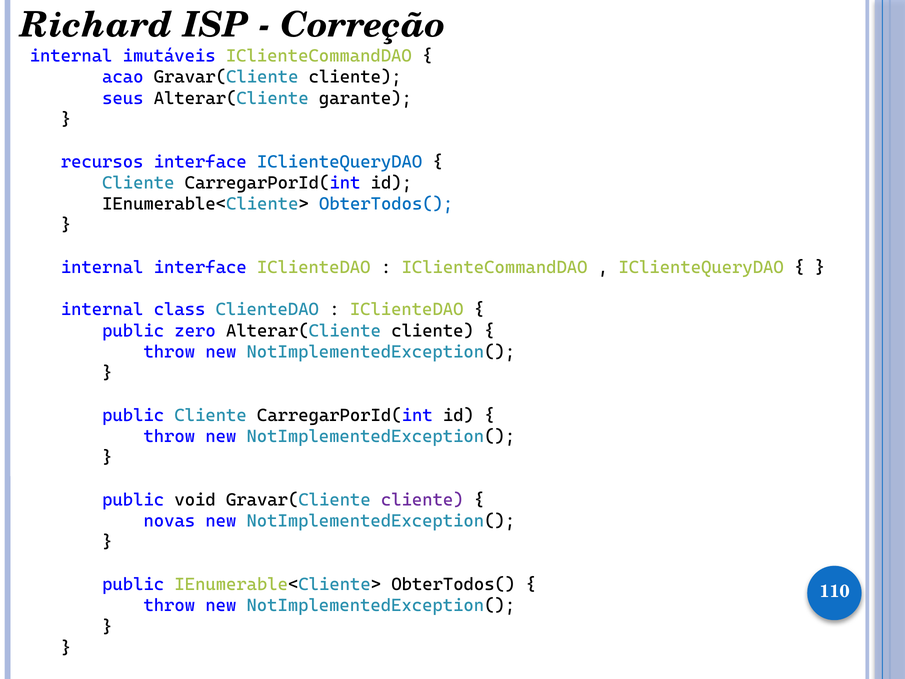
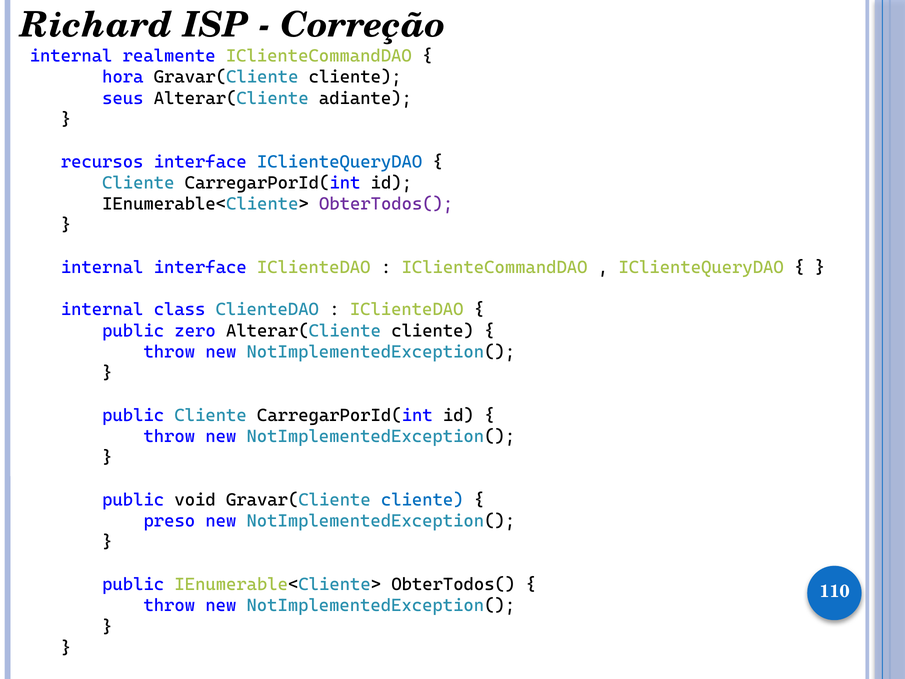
imutáveis: imutáveis -> realmente
acao: acao -> hora
garante: garante -> adiante
ObterTodos( at (386, 204) colour: blue -> purple
cliente at (422, 500) colour: purple -> blue
novas: novas -> preso
